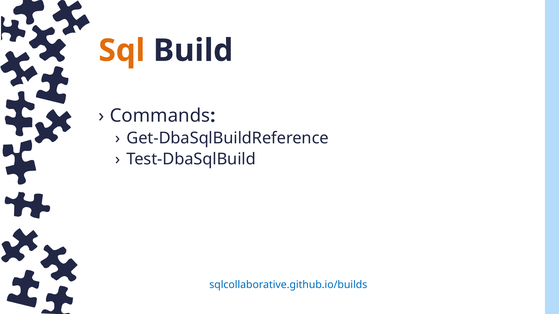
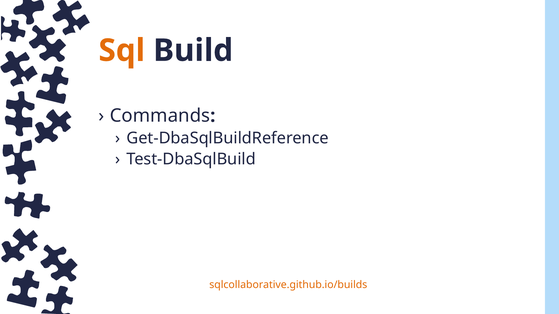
sqlcollaborative.github.io/builds colour: blue -> orange
